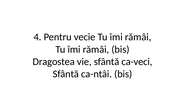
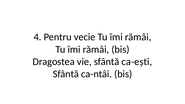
ca-veci: ca-veci -> ca-ești
